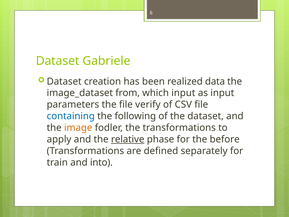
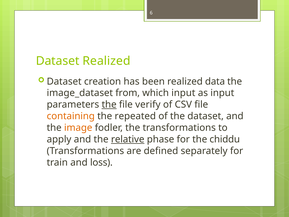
Dataset Gabriele: Gabriele -> Realized
the at (109, 104) underline: none -> present
containing colour: blue -> orange
following: following -> repeated
before: before -> chiddu
into: into -> loss
